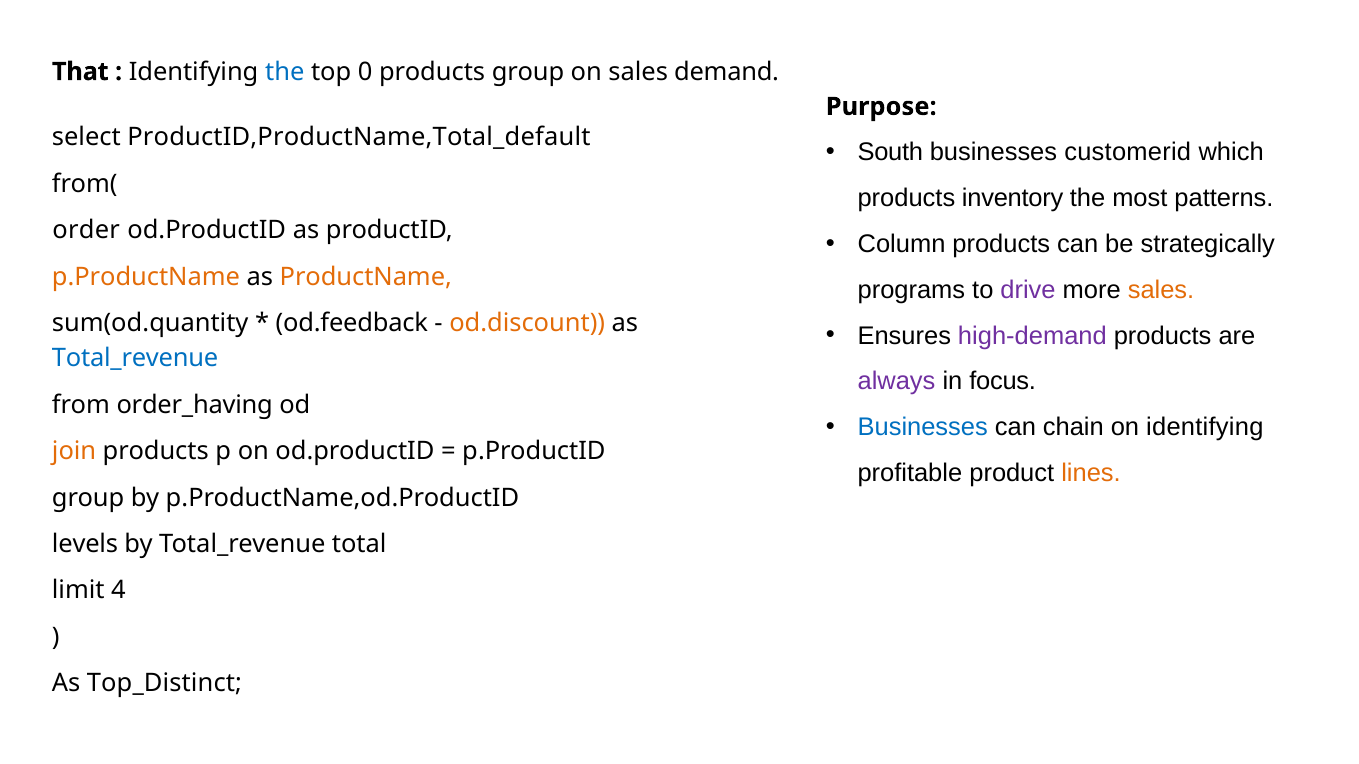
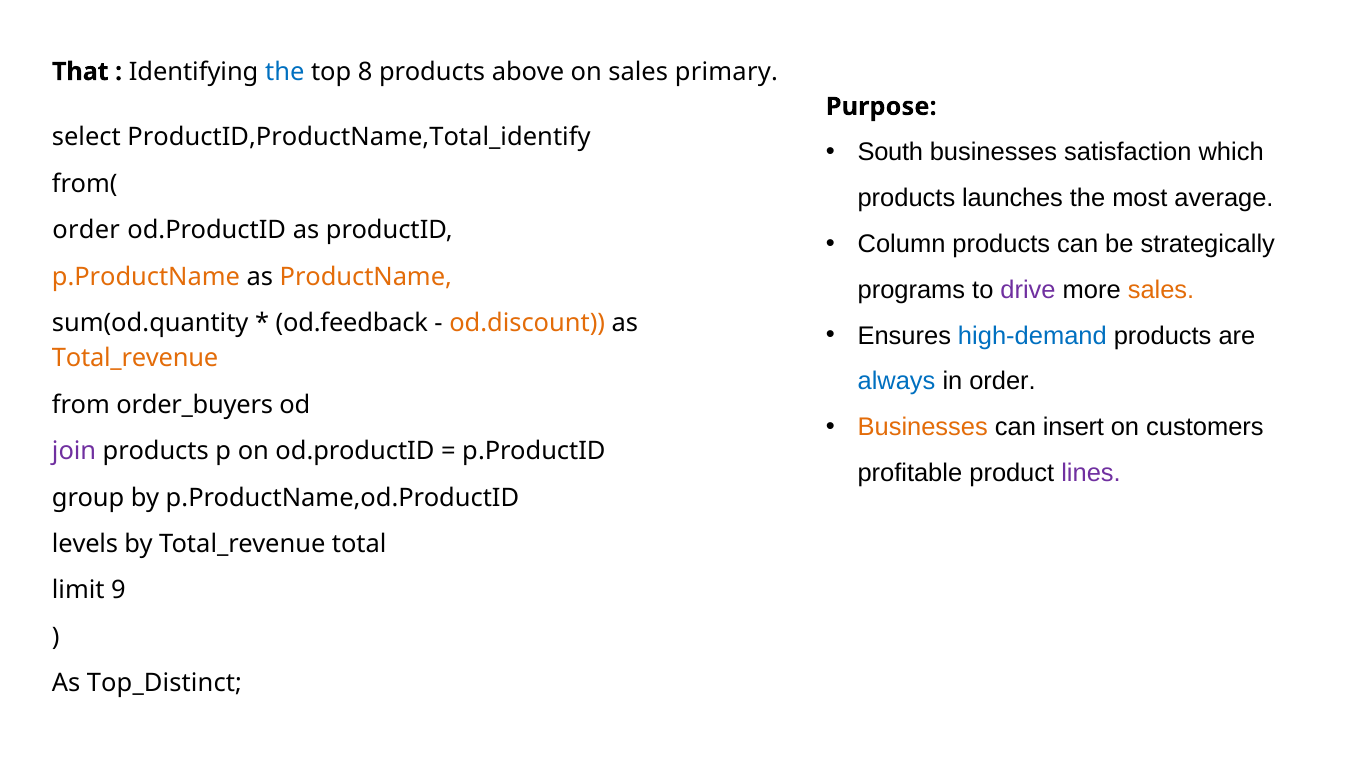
0: 0 -> 8
products group: group -> above
demand: demand -> primary
ProductID,ProductName,Total_default: ProductID,ProductName,Total_default -> ProductID,ProductName,Total_identify
customerid: customerid -> satisfaction
inventory: inventory -> launches
patterns: patterns -> average
high-demand colour: purple -> blue
Total_revenue at (135, 358) colour: blue -> orange
always colour: purple -> blue
in focus: focus -> order
order_having: order_having -> order_buyers
Businesses at (923, 428) colour: blue -> orange
chain: chain -> insert
on identifying: identifying -> customers
join colour: orange -> purple
lines colour: orange -> purple
4: 4 -> 9
